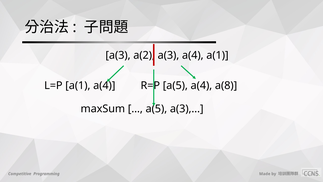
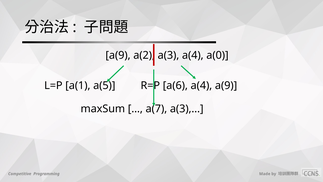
a(3 at (118, 55): a(3 -> a(9
a(4 a(1: a(1 -> a(0
a(1 a(4: a(4 -> a(5
a(5 at (175, 85): a(5 -> a(6
a(4 a(8: a(8 -> a(9
a(5 at (156, 109): a(5 -> a(7
